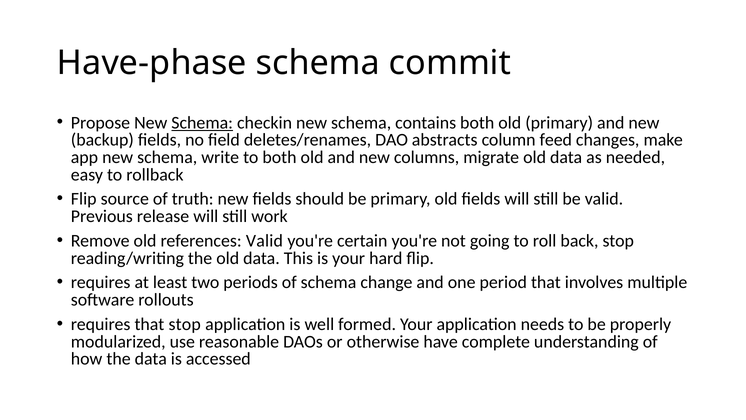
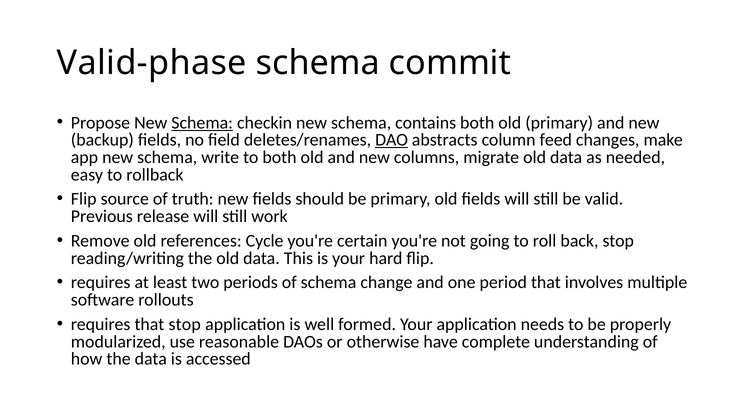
Have-phase: Have-phase -> Valid-phase
DAO underline: none -> present
references Valid: Valid -> Cycle
